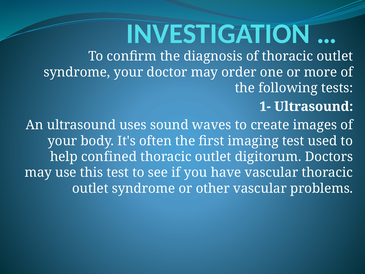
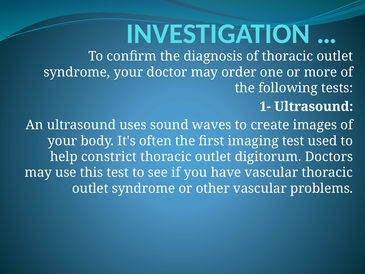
confined: confined -> constrict
